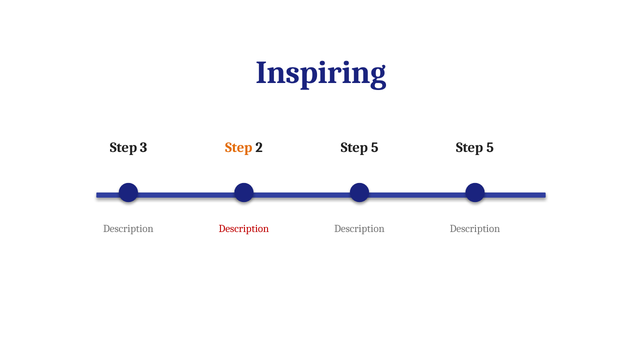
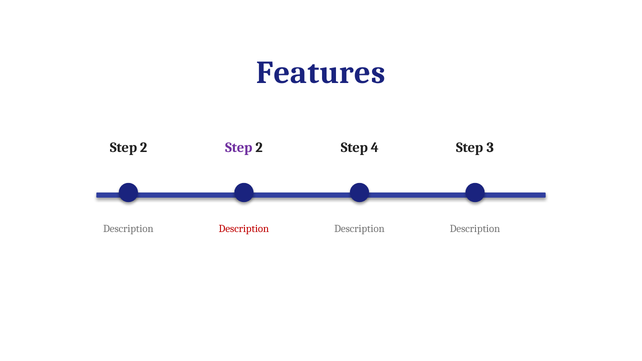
Inspiring: Inspiring -> Features
3 at (144, 148): 3 -> 2
Step at (239, 148) colour: orange -> purple
5 at (375, 148): 5 -> 4
5 at (490, 148): 5 -> 3
